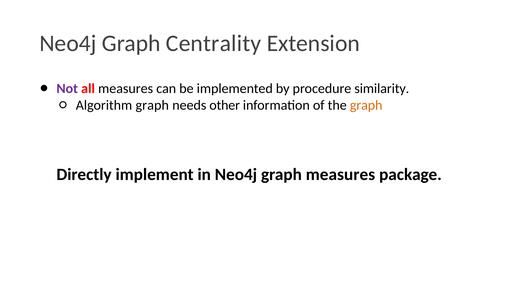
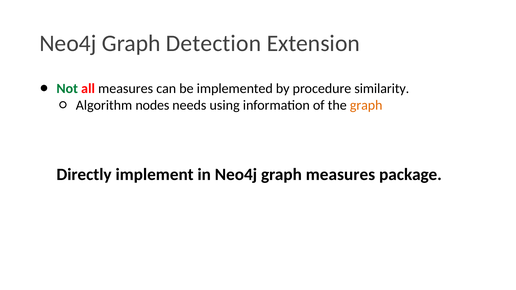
Centrality: Centrality -> Detection
Not colour: purple -> green
Algorithm graph: graph -> nodes
other: other -> using
